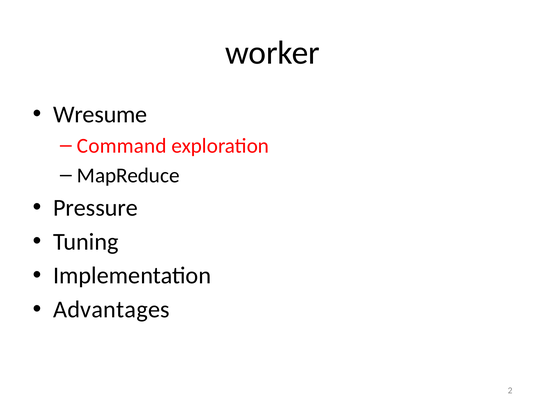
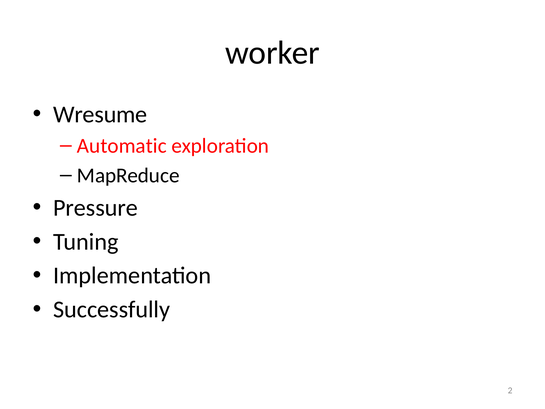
Command: Command -> Automatic
Advantages: Advantages -> Successfully
